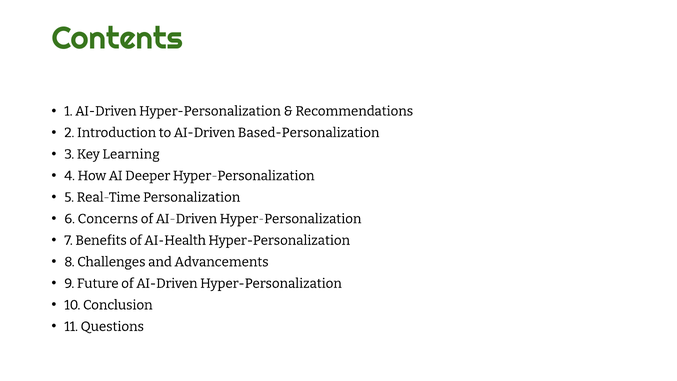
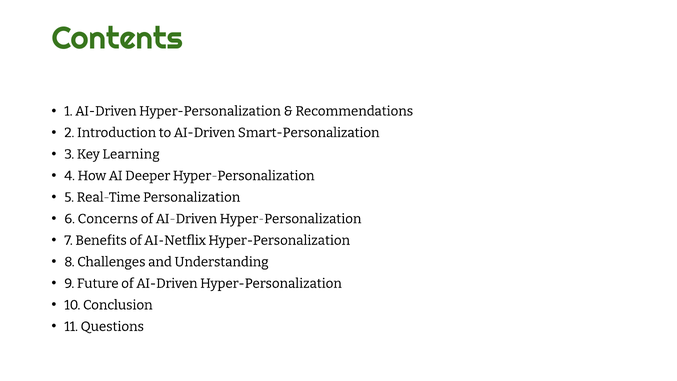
Based-Personalization: Based-Personalization -> Smart-Personalization
AI-Health: AI-Health -> AI-Netflix
Advancements: Advancements -> Understanding
